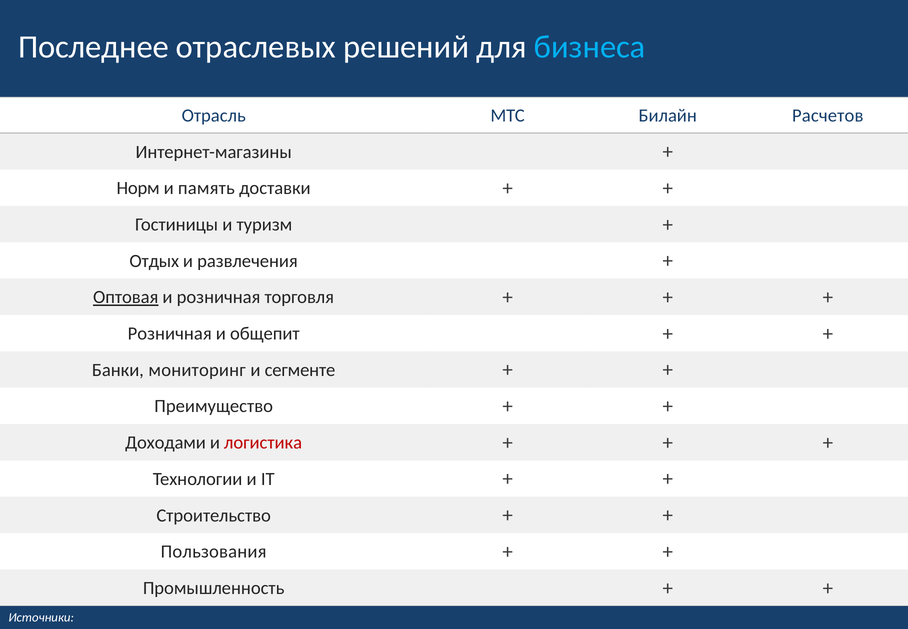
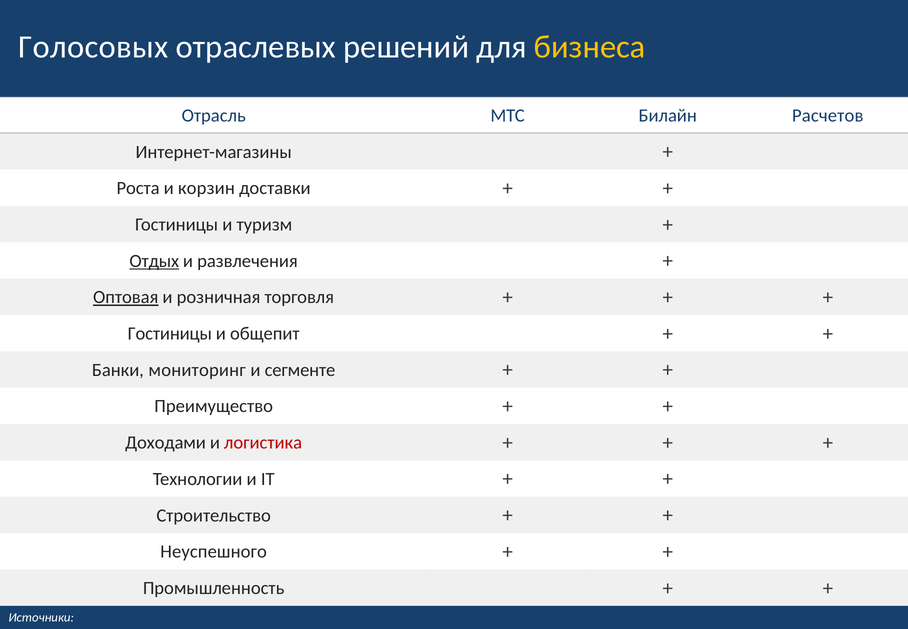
Последнее: Последнее -> Голосовых
бизнеса colour: light blue -> yellow
Норм: Норм -> Роста
память: память -> корзин
Отдых underline: none -> present
Розничная at (170, 333): Розничная -> Гостиницы
Пользования: Пользования -> Неуспешного
